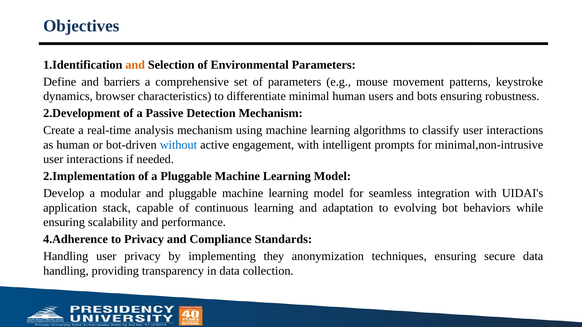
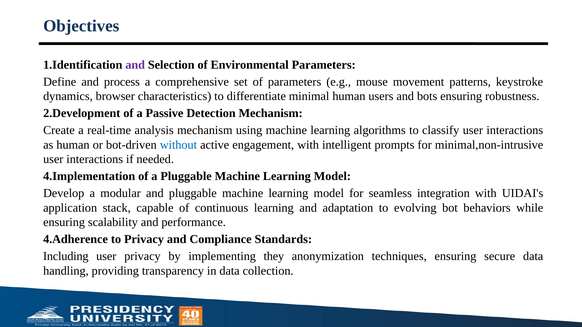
and at (135, 65) colour: orange -> purple
barriers: barriers -> process
2.Implementation: 2.Implementation -> 4.Implementation
Handling at (66, 257): Handling -> Including
